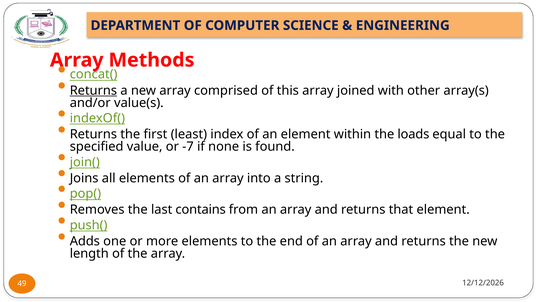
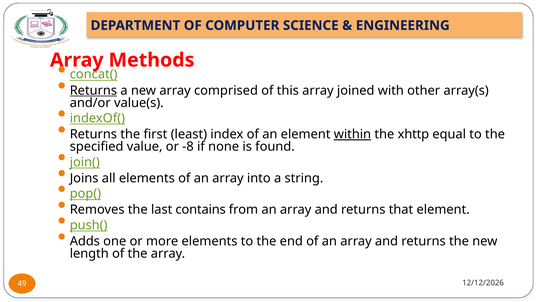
within underline: none -> present
loads: loads -> xhttp
-7: -7 -> -8
